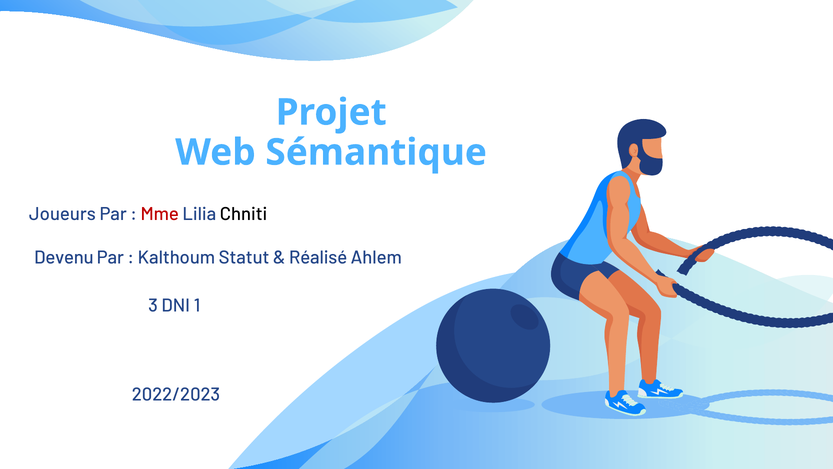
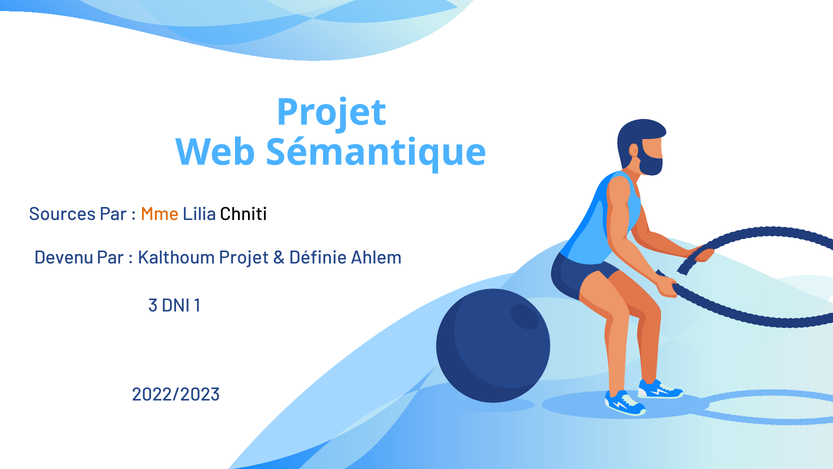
Joueurs: Joueurs -> Sources
Mme colour: red -> orange
Kalthoum Statut: Statut -> Projet
Réalisé: Réalisé -> Définie
